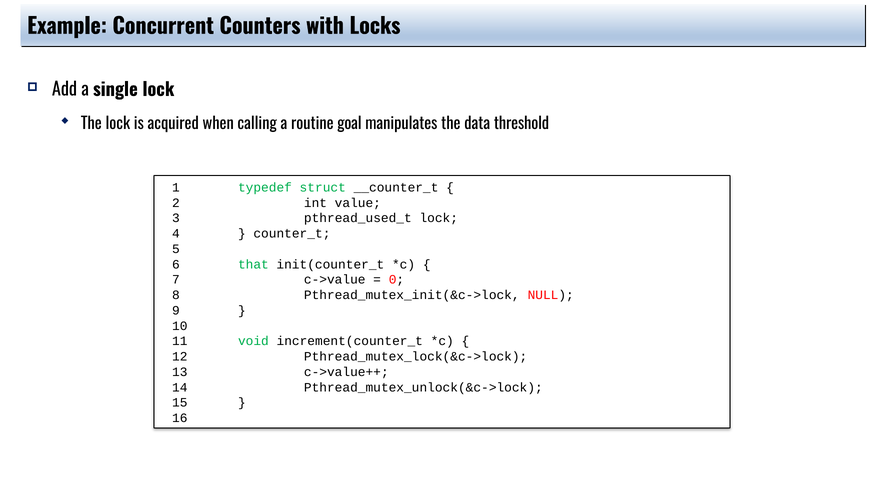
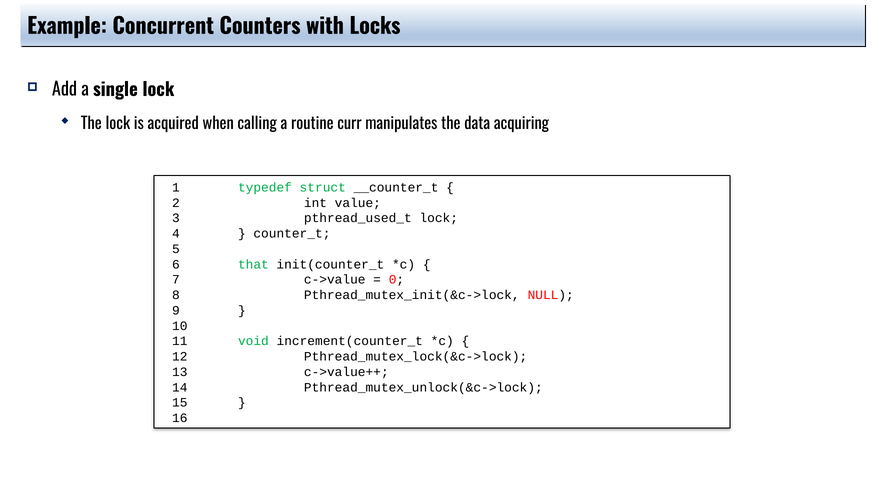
goal: goal -> curr
threshold: threshold -> acquiring
